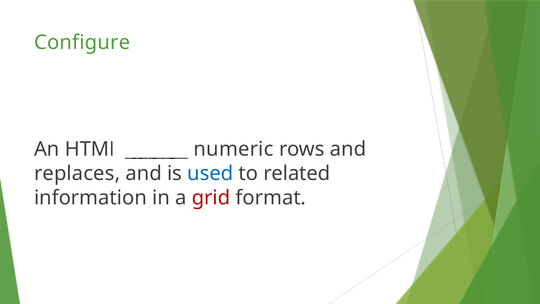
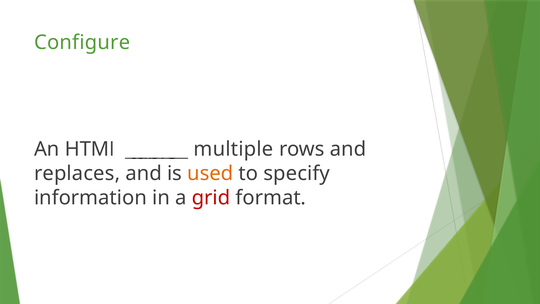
numeric: numeric -> multiple
used colour: blue -> orange
related: related -> specify
